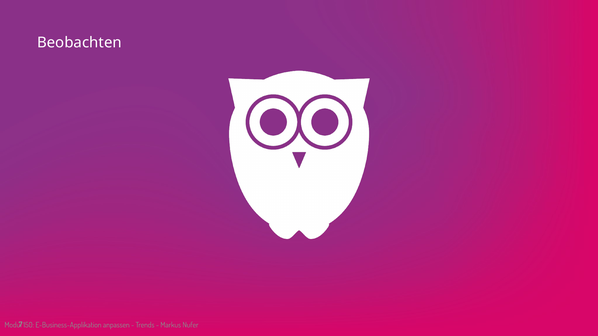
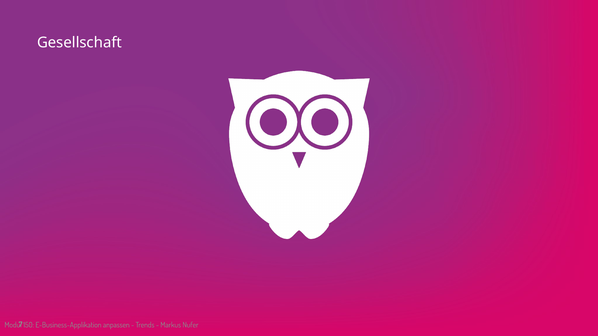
Beobachten: Beobachten -> Gesellschaft
